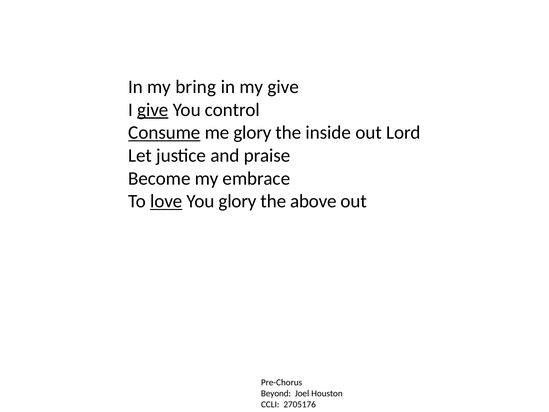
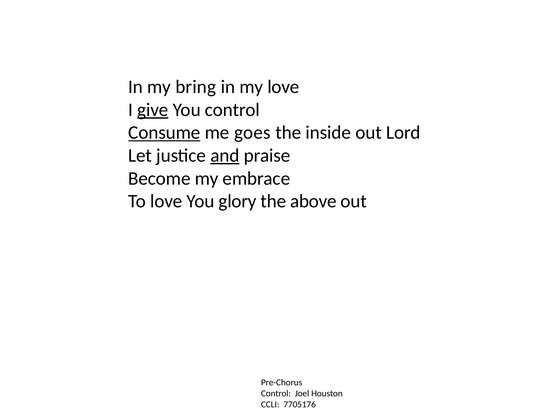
my give: give -> love
me glory: glory -> goes
and underline: none -> present
love at (166, 201) underline: present -> none
Beyond at (276, 393): Beyond -> Control
2705176: 2705176 -> 7705176
